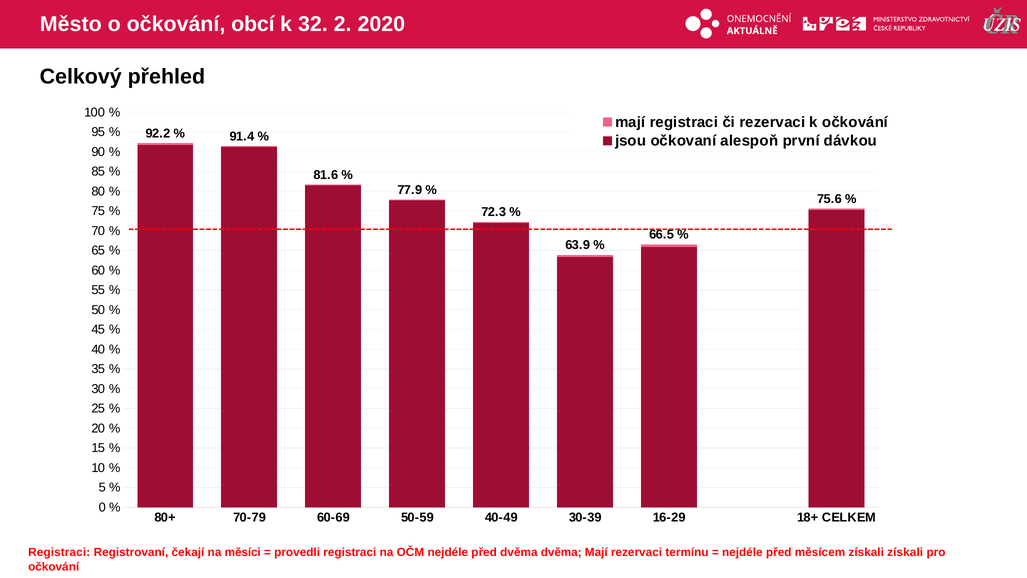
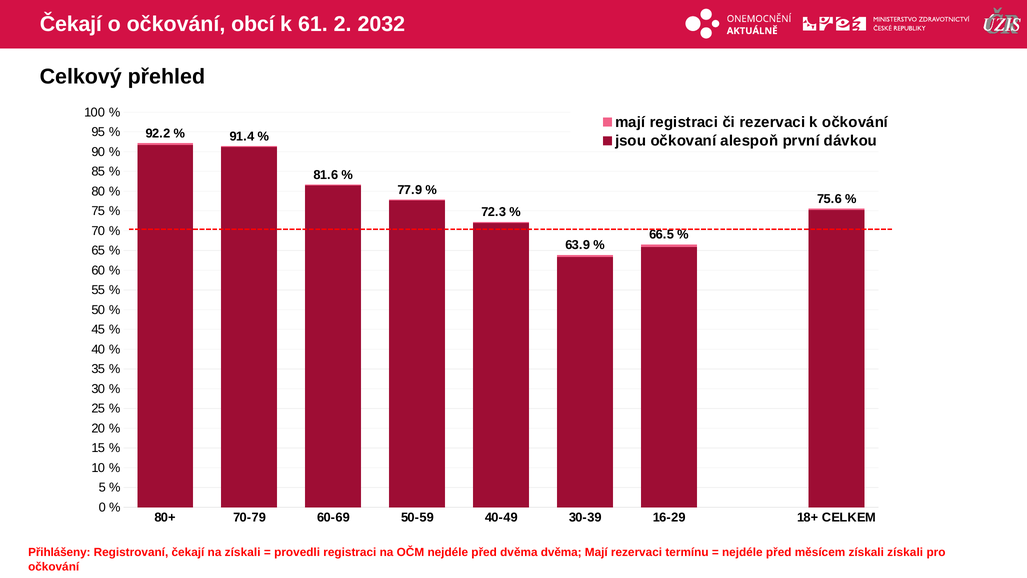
Město at (71, 24): Město -> Čekají
32: 32 -> 61
2020: 2020 -> 2032
Registraci at (59, 552): Registraci -> Přihlášeny
na měsíci: měsíci -> získali
